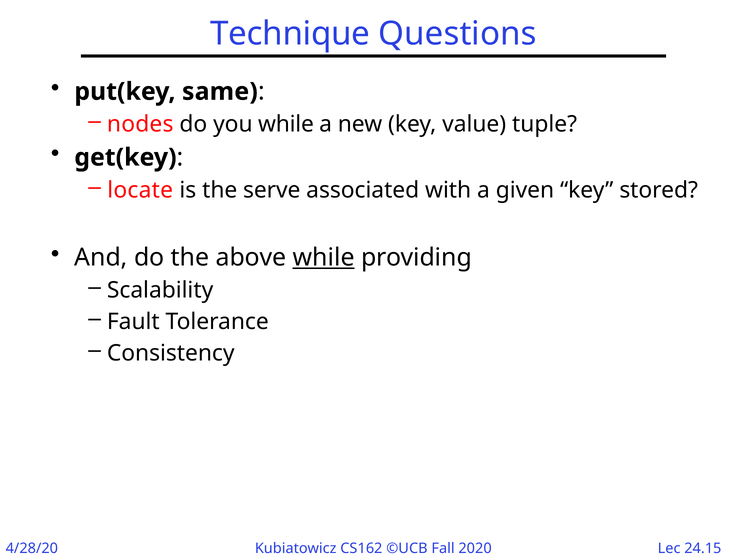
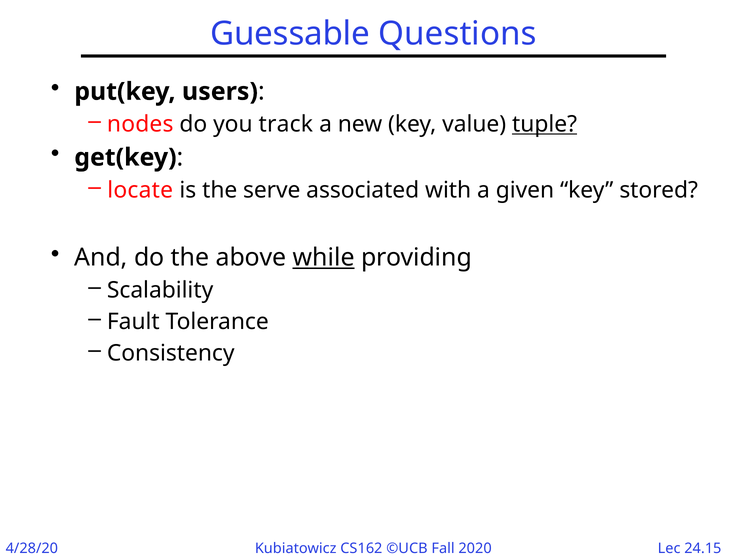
Technique: Technique -> Guessable
same: same -> users
you while: while -> track
tuple underline: none -> present
